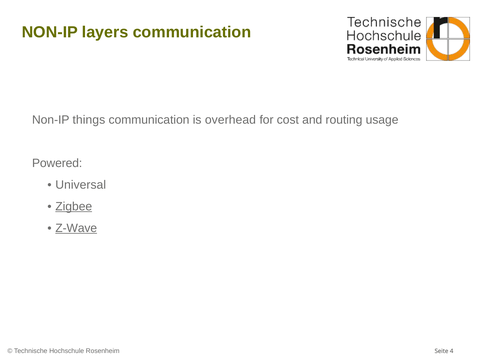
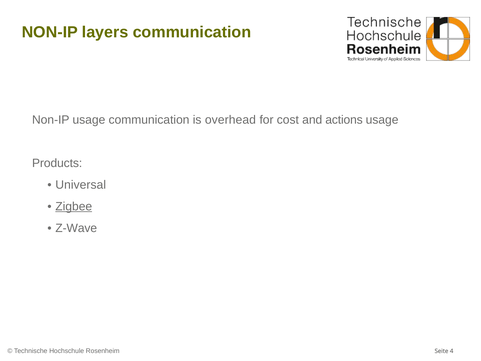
Non-IP things: things -> usage
routing: routing -> actions
Powered: Powered -> Products
Z-Wave underline: present -> none
